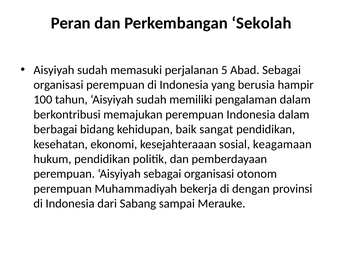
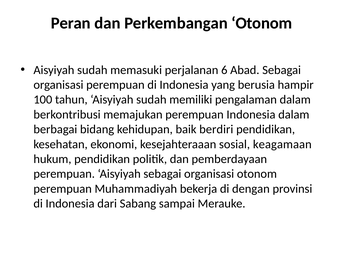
Perkembangan Sekolah: Sekolah -> Otonom
5: 5 -> 6
sangat: sangat -> berdiri
